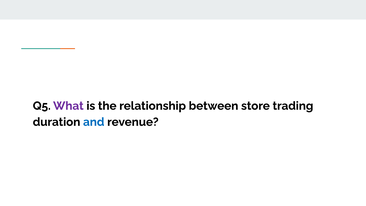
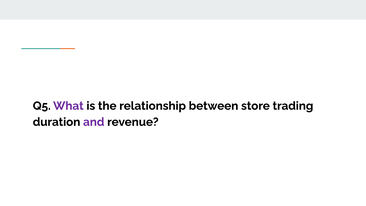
and colour: blue -> purple
